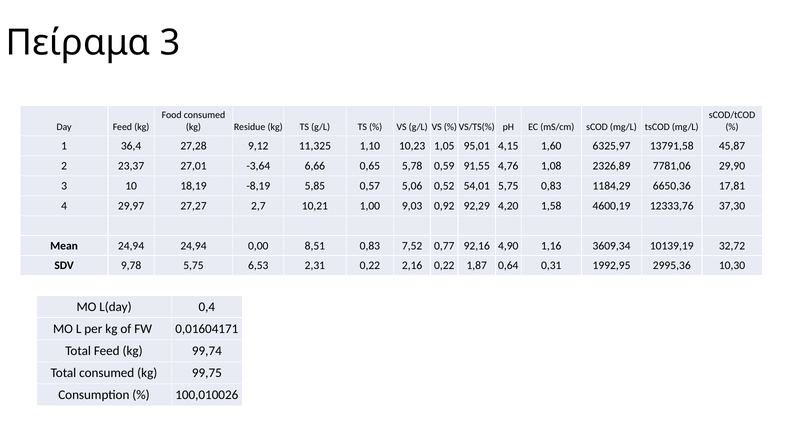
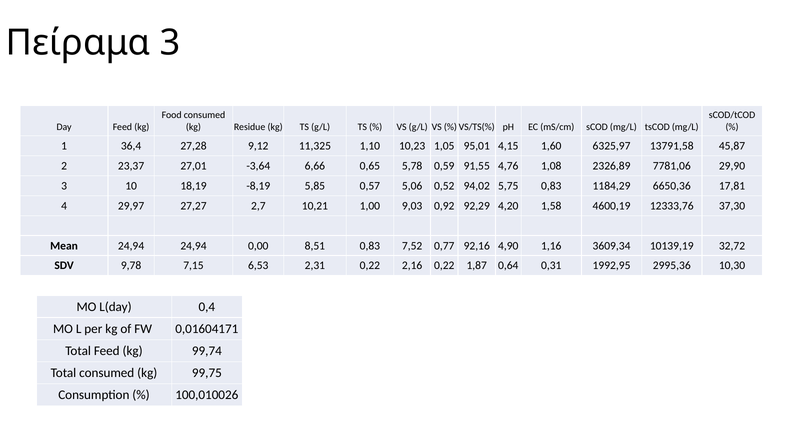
54,01: 54,01 -> 94,02
9,78 5,75: 5,75 -> 7,15
